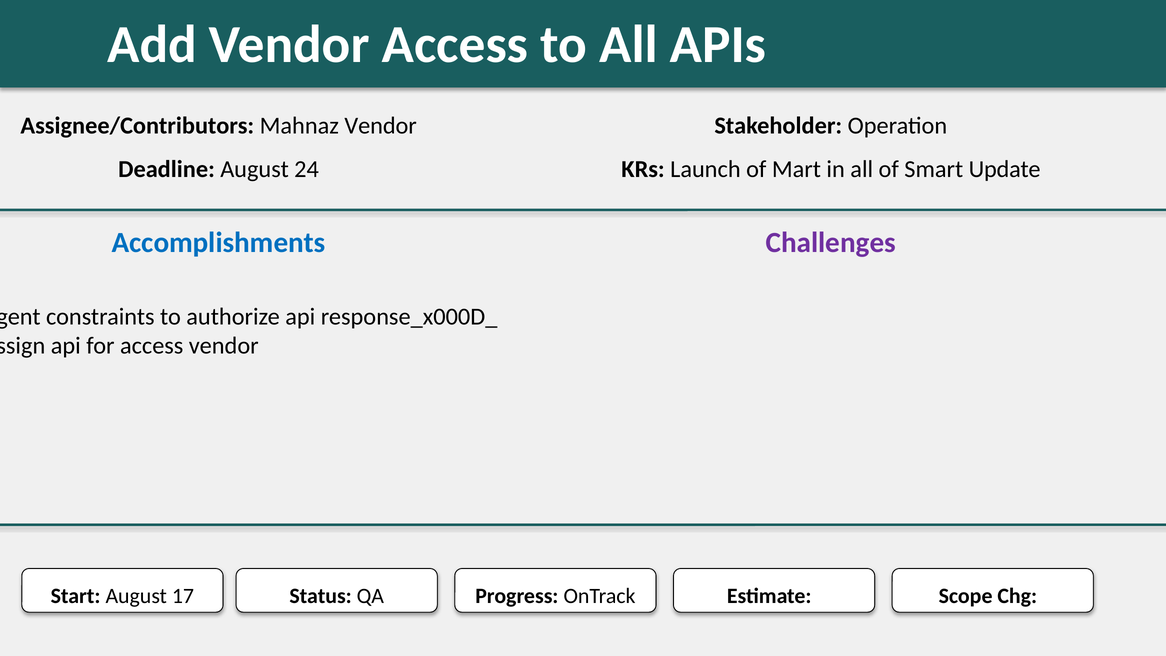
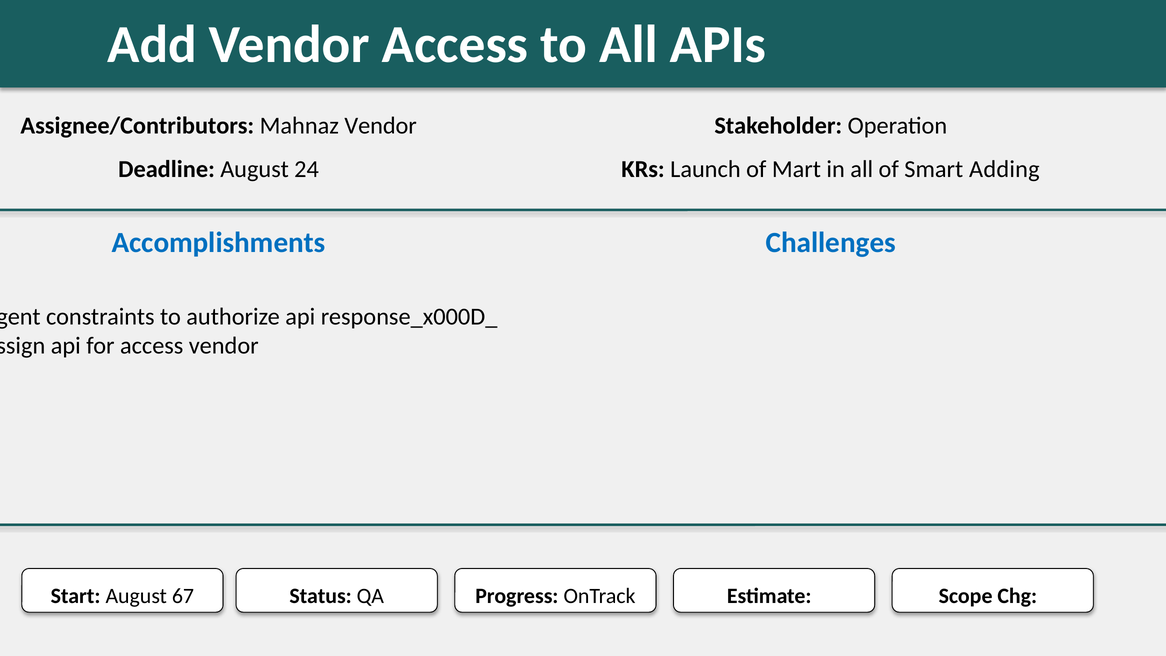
Update: Update -> Adding
Challenges colour: purple -> blue
17: 17 -> 67
